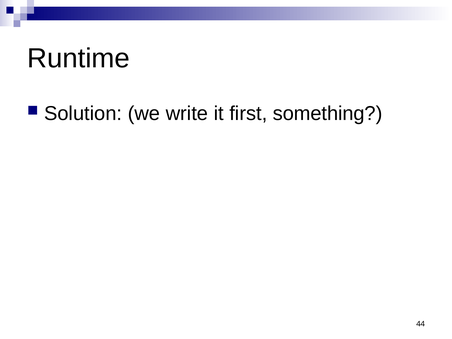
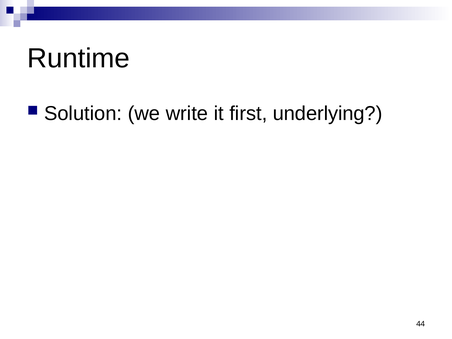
something: something -> underlying
